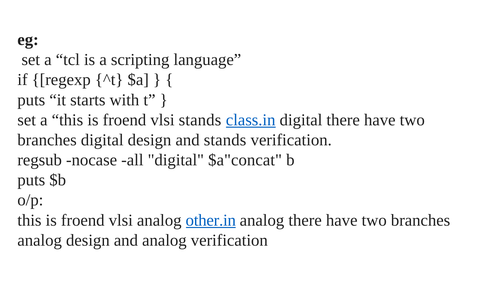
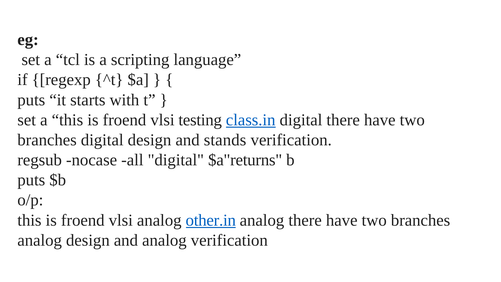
vlsi stands: stands -> testing
$a"concat: $a"concat -> $a"returns
